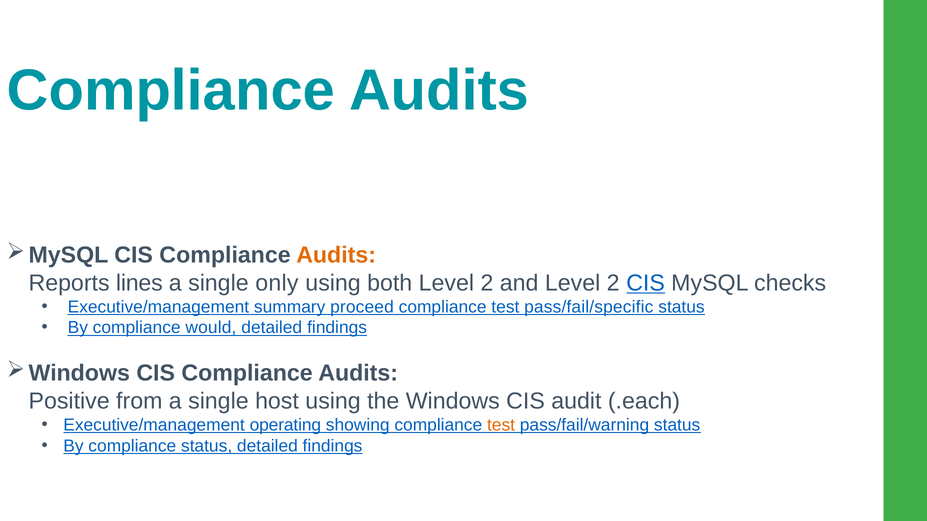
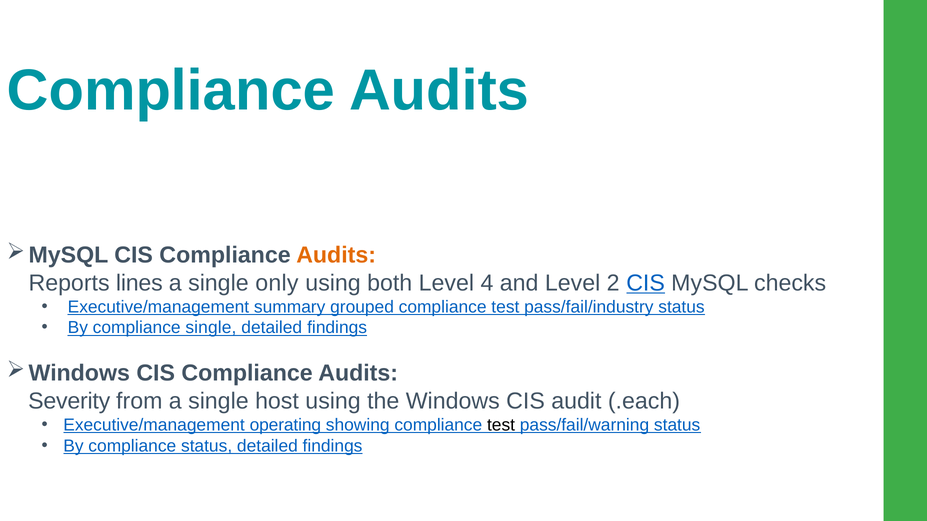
both Level 2: 2 -> 4
proceed: proceed -> grouped
pass/fail/specific: pass/fail/specific -> pass/fail/industry
compliance would: would -> single
Positive: Positive -> Severity
test at (501, 425) colour: orange -> black
